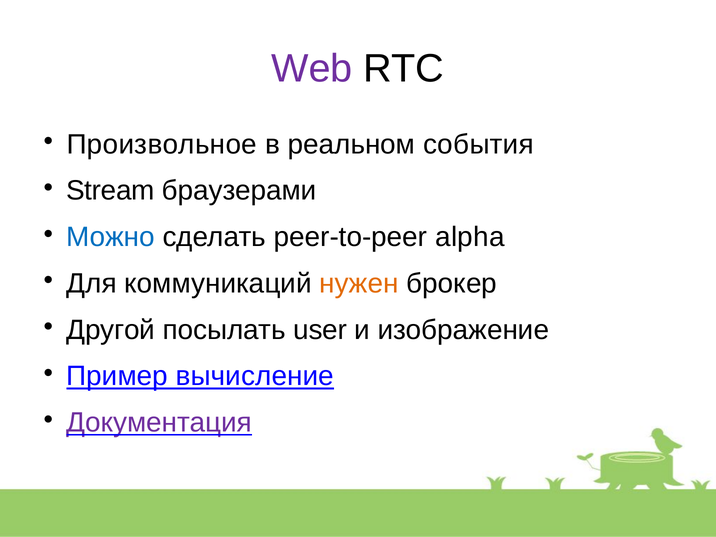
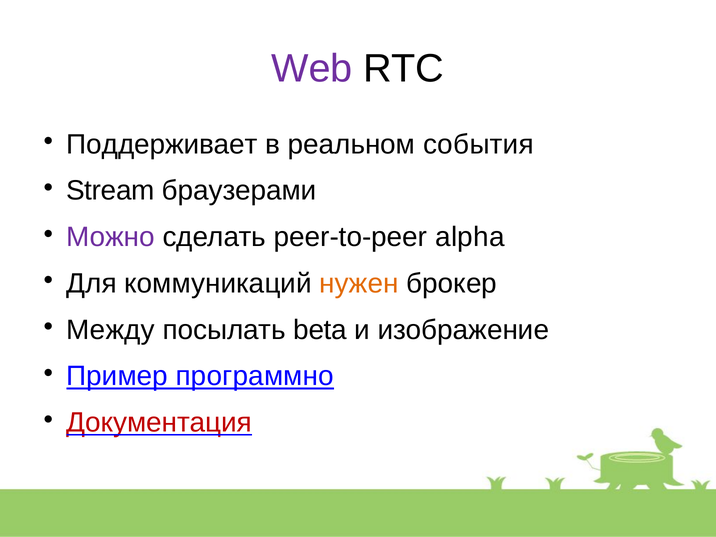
Произвольное: Произвольное -> Поддерживает
Можно colour: blue -> purple
Другой: Другой -> Между
user: user -> beta
вычисление: вычисление -> программно
Документация colour: purple -> red
